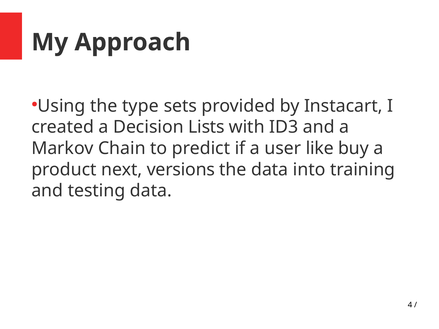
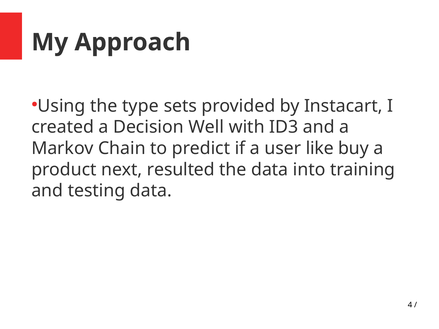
Lists: Lists -> Well
versions: versions -> resulted
